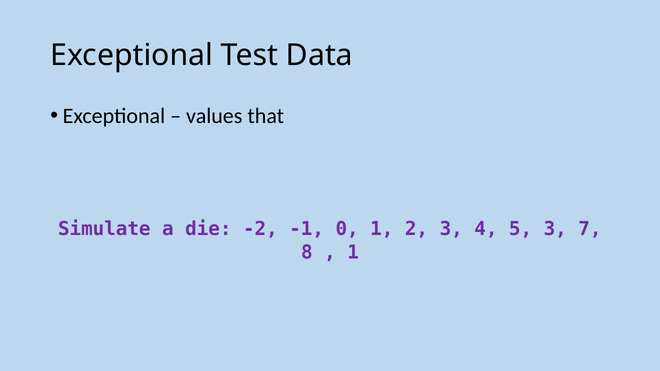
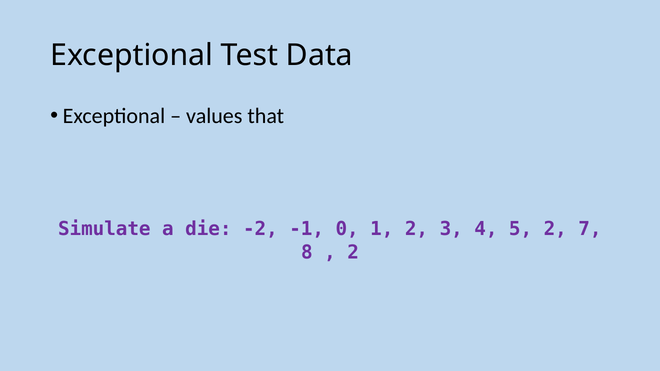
5 3: 3 -> 2
1 at (353, 252): 1 -> 2
